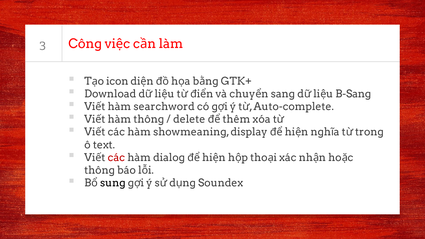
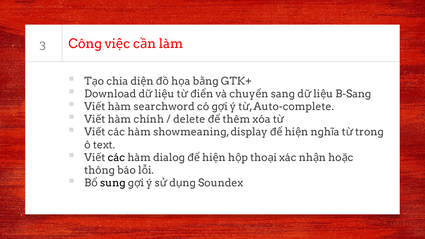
icon: icon -> chia
hàm thông: thông -> chính
các at (116, 158) colour: red -> black
